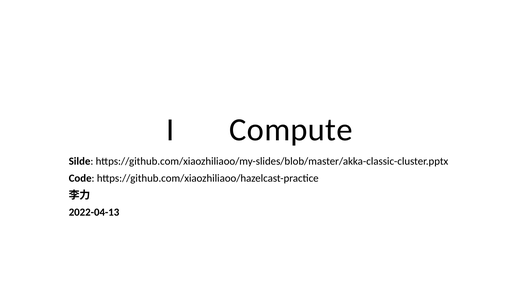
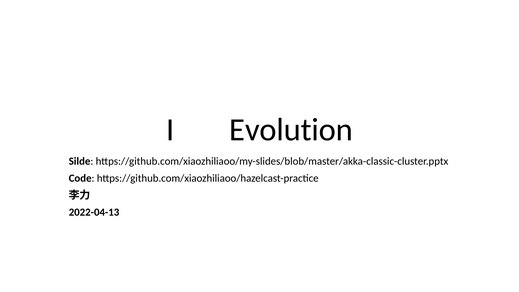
Compute: Compute -> Evolution
